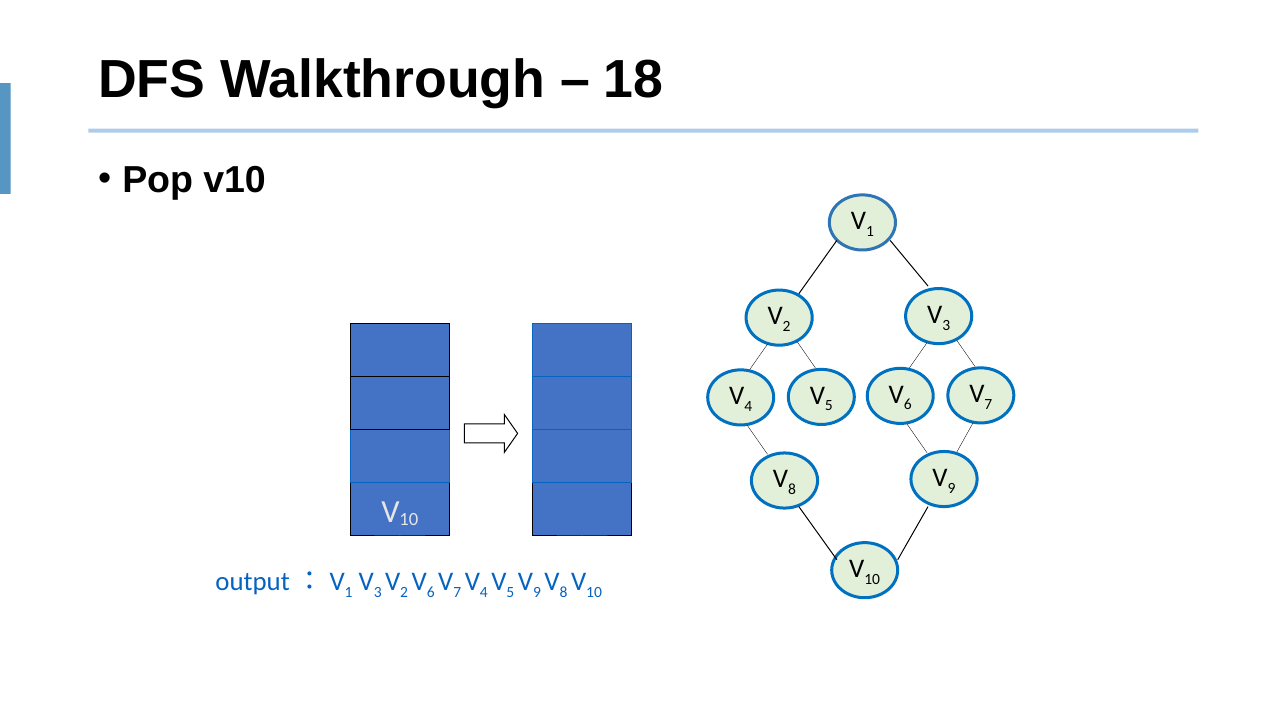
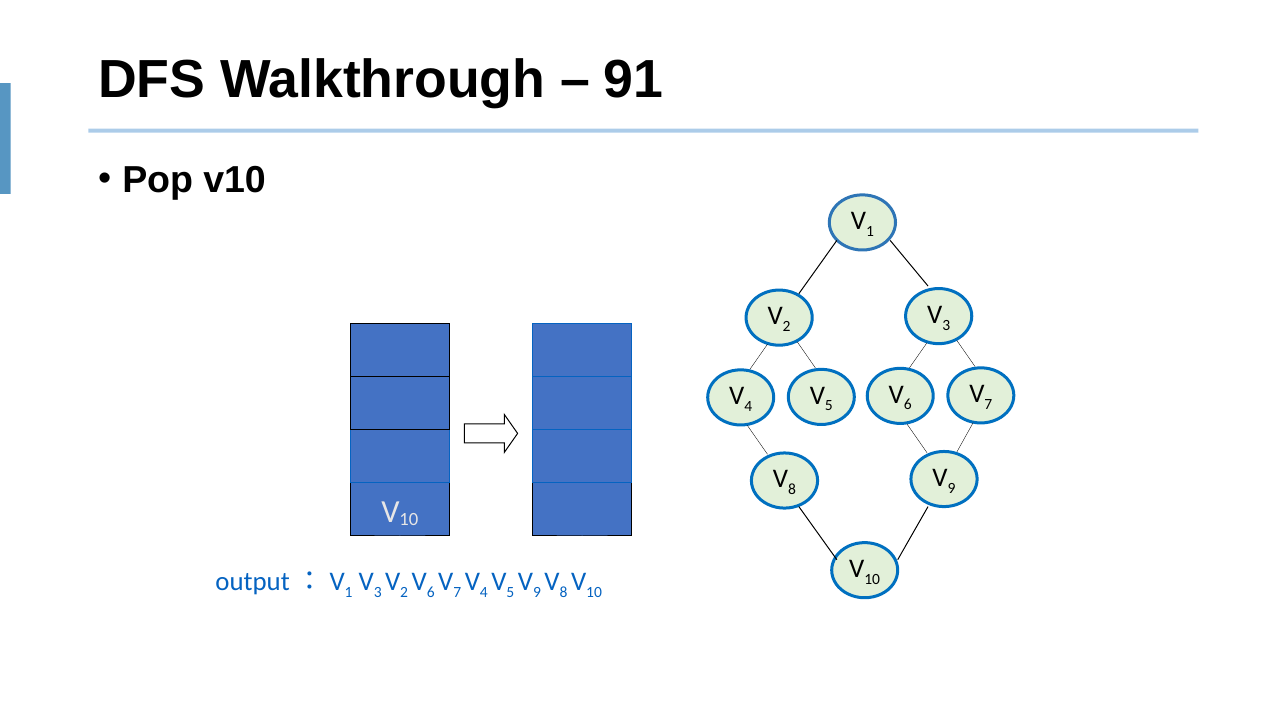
18: 18 -> 91
